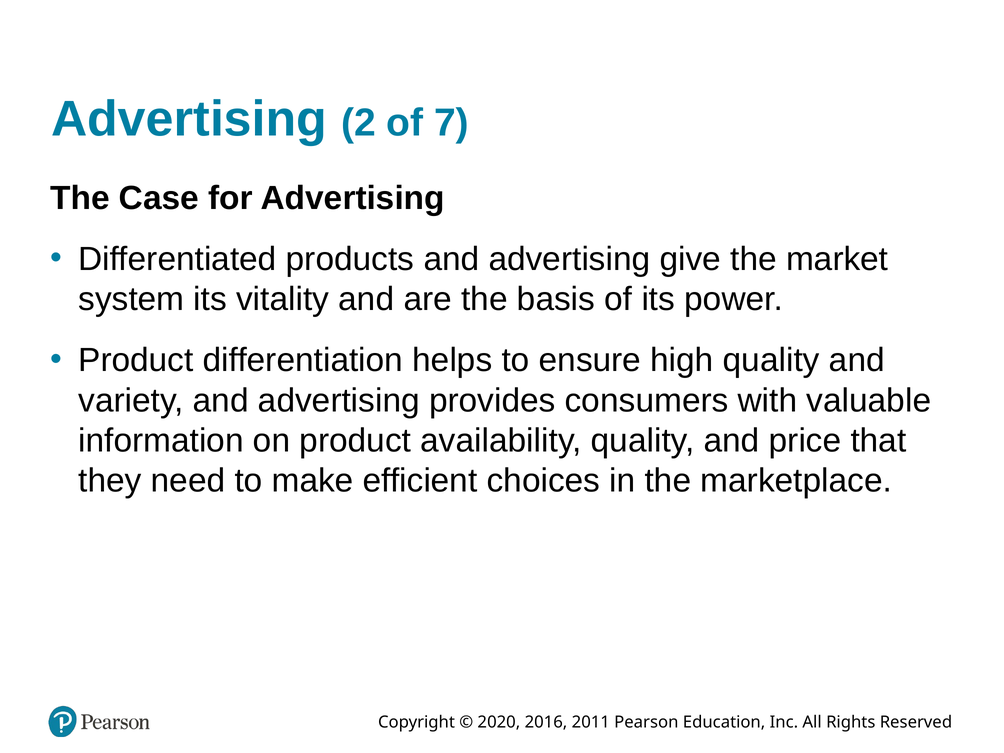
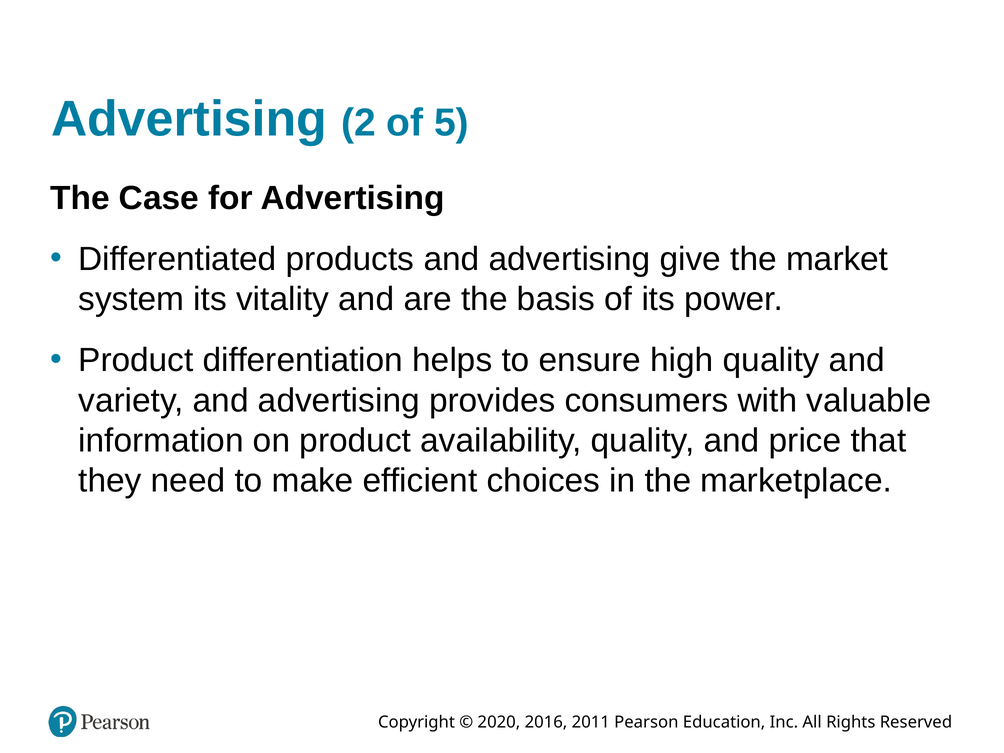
7: 7 -> 5
